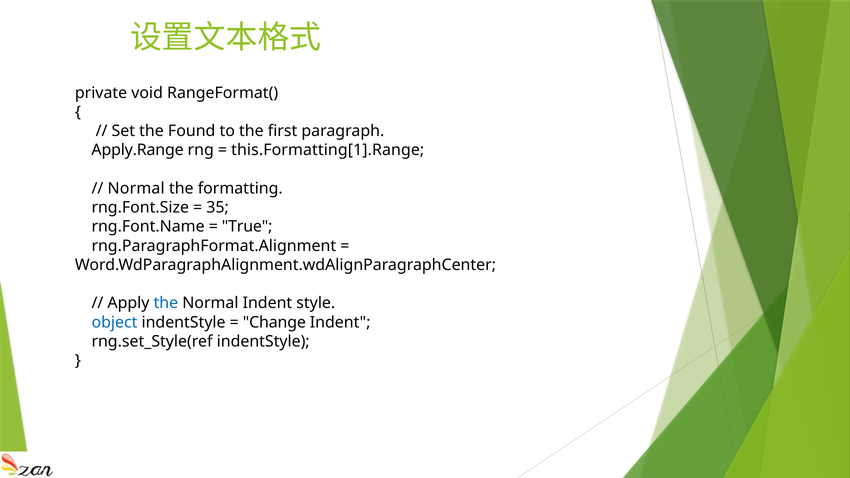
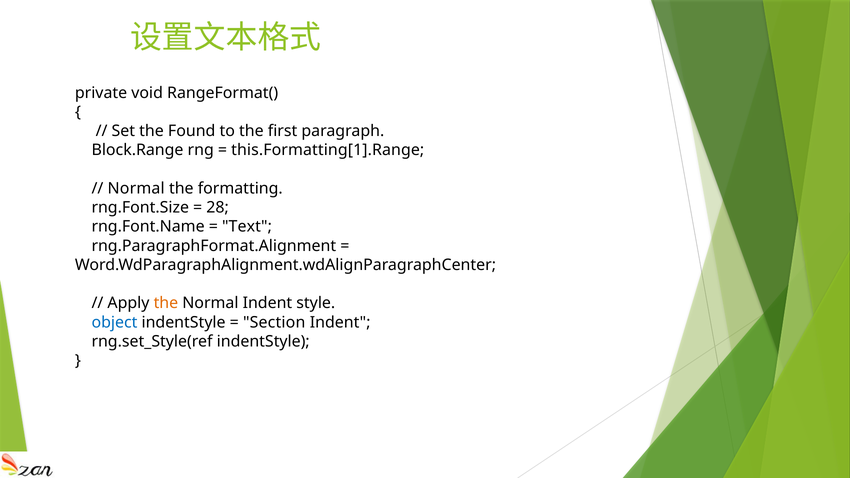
Apply.Range: Apply.Range -> Block.Range
35: 35 -> 28
True: True -> Text
the at (166, 303) colour: blue -> orange
Change: Change -> Section
